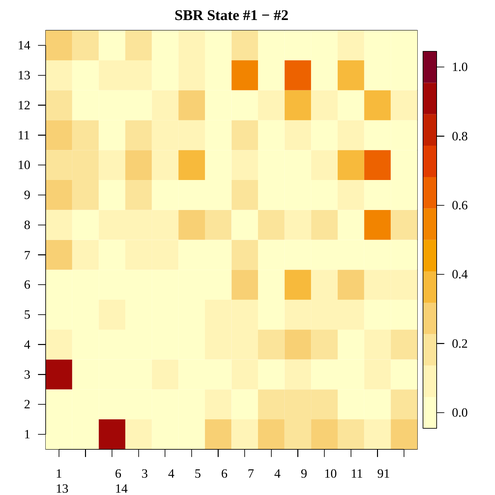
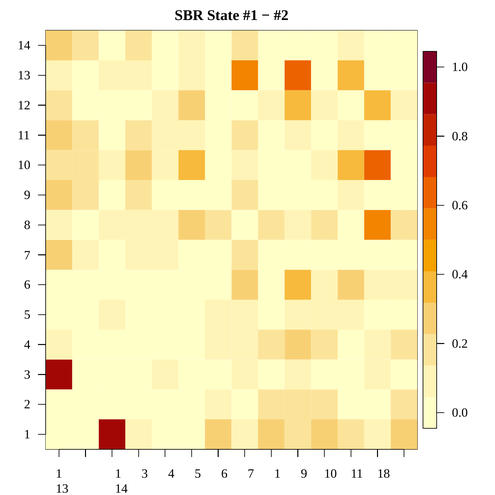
6 at (118, 474): 6 -> 1
7 4: 4 -> 1
91: 91 -> 18
